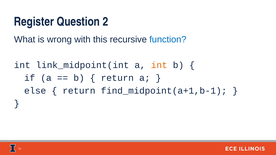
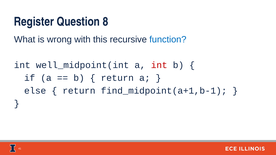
2: 2 -> 8
link_midpoint(int: link_midpoint(int -> well_midpoint(int
int at (159, 65) colour: orange -> red
